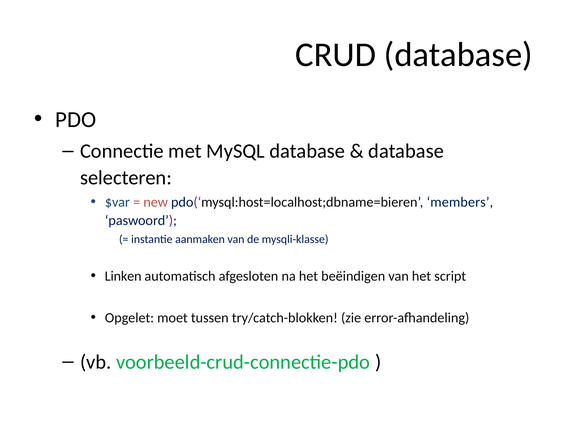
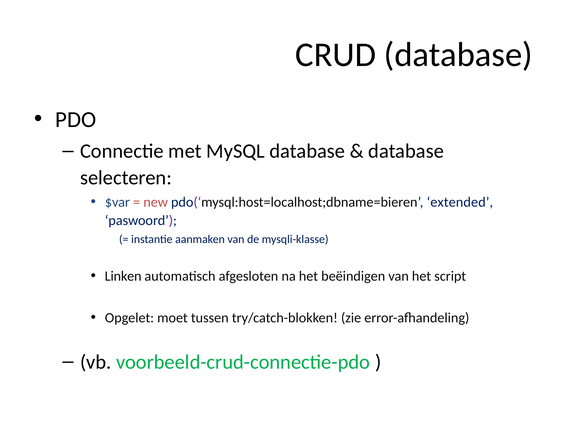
members: members -> extended
